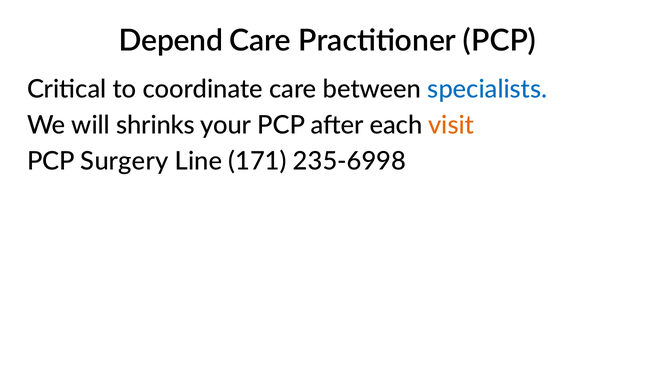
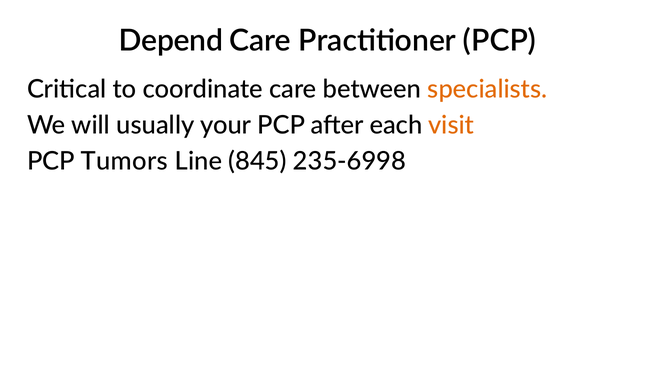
specialists colour: blue -> orange
shrinks: shrinks -> usually
Surgery: Surgery -> Tumors
171: 171 -> 845
